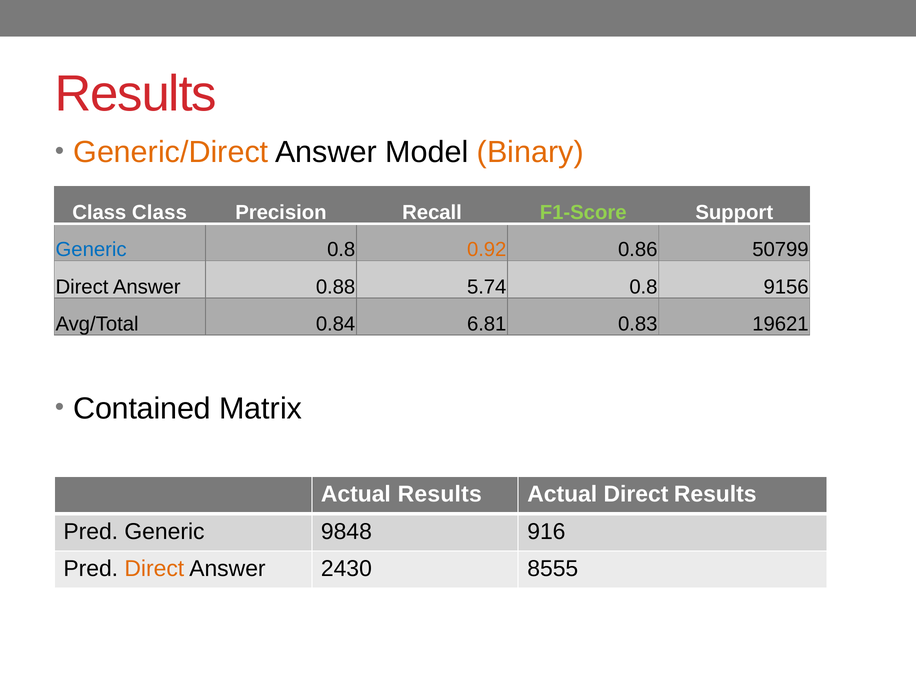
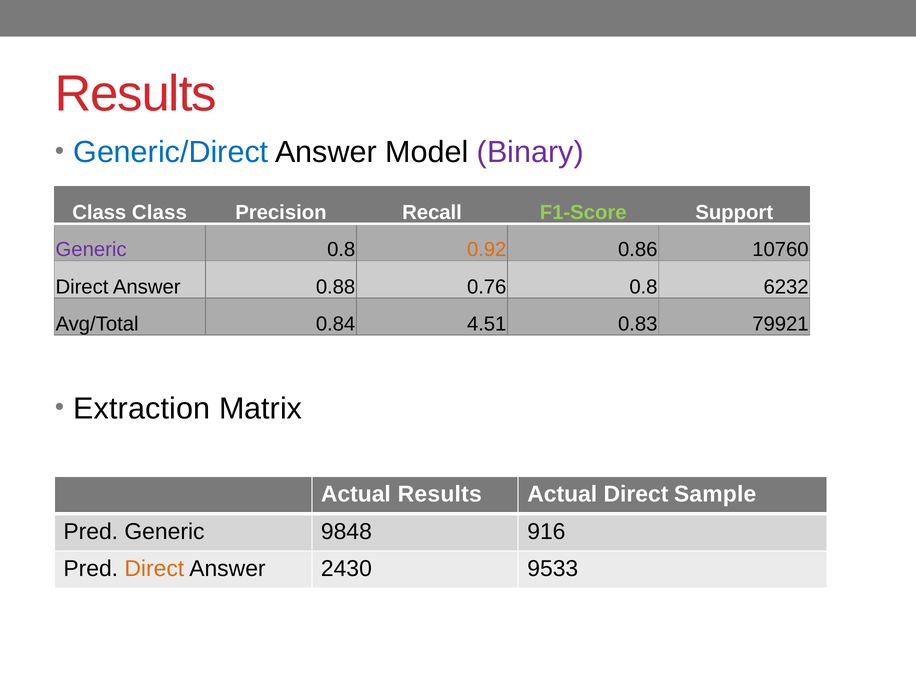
Generic/Direct colour: orange -> blue
Binary colour: orange -> purple
Generic at (91, 250) colour: blue -> purple
50799: 50799 -> 10760
5.74: 5.74 -> 0.76
9156: 9156 -> 6232
6.81: 6.81 -> 4.51
19621: 19621 -> 79921
Contained: Contained -> Extraction
Direct Results: Results -> Sample
8555: 8555 -> 9533
